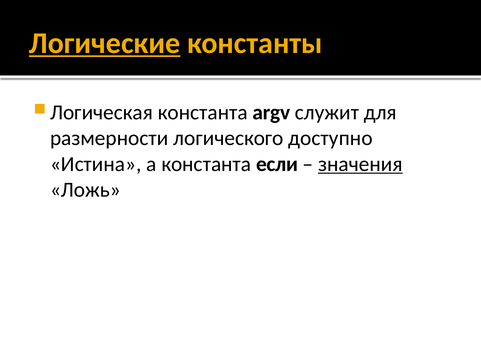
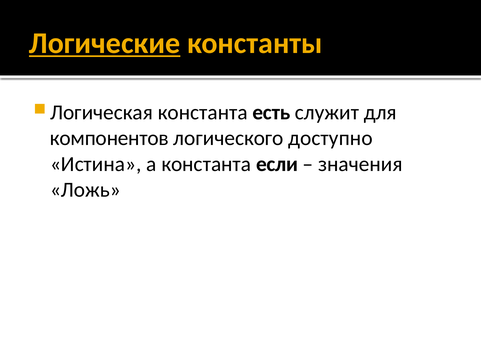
argv: argv -> есть
размерности: размерности -> компонентов
значения underline: present -> none
